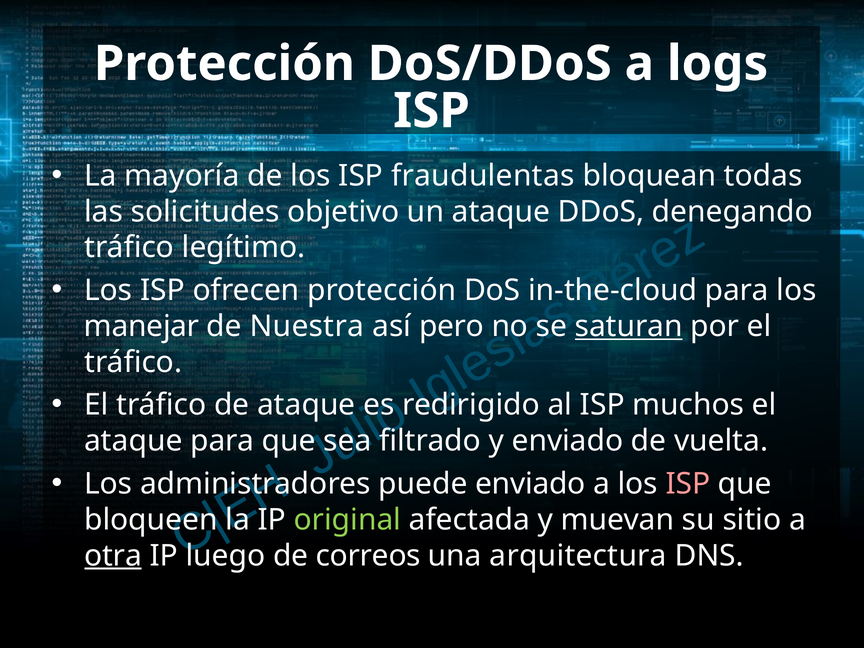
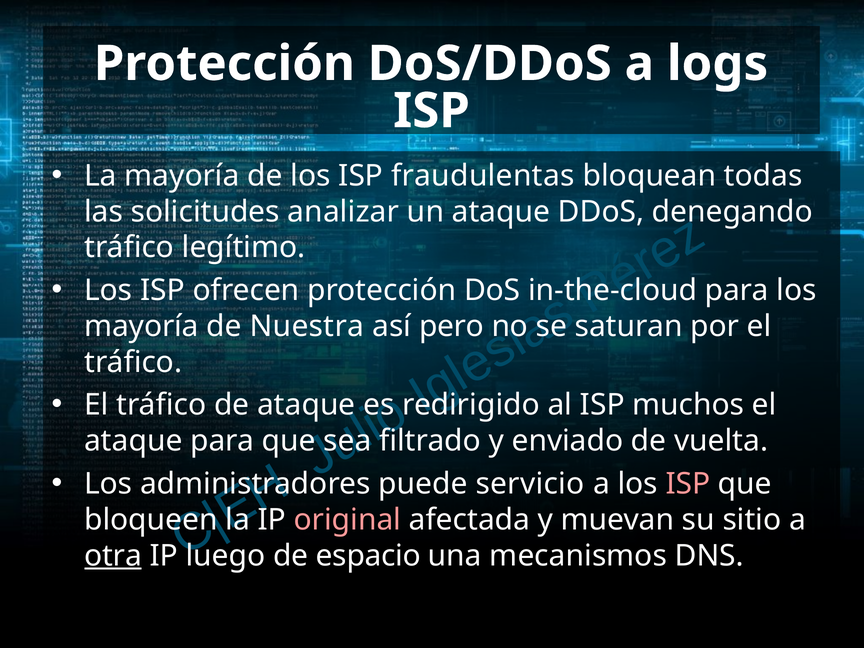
objetivo: objetivo -> analizar
manejar at (142, 326): manejar -> mayoría
saturan underline: present -> none
puede enviado: enviado -> servicio
original colour: light green -> pink
correos: correos -> espacio
arquitectura: arquitectura -> mecanismos
